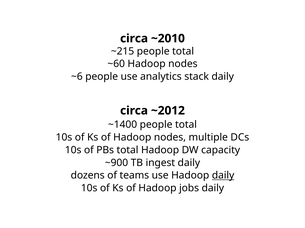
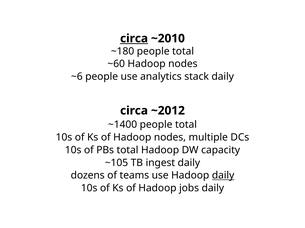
circa at (134, 39) underline: none -> present
~215: ~215 -> ~180
~900: ~900 -> ~105
